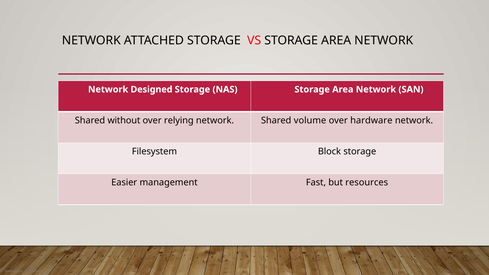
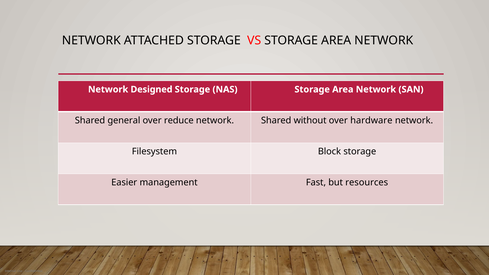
without: without -> general
relying: relying -> reduce
volume: volume -> without
